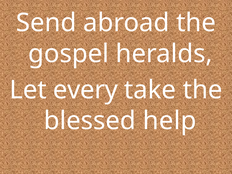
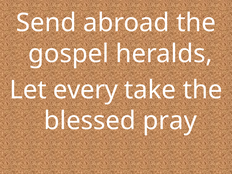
help: help -> pray
